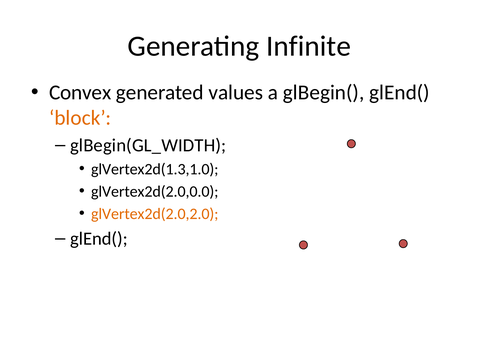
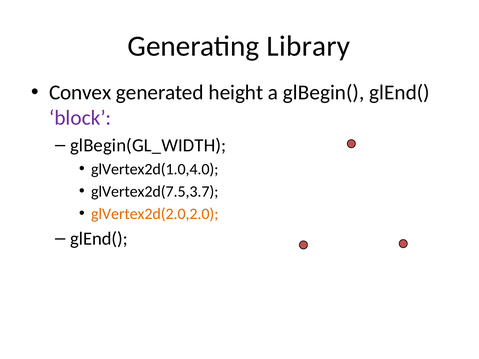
Infinite: Infinite -> Library
values: values -> height
block colour: orange -> purple
glVertex2d(1.3,1.0: glVertex2d(1.3,1.0 -> glVertex2d(1.0,4.0
glVertex2d(2.0,0.0: glVertex2d(2.0,0.0 -> glVertex2d(7.5,3.7
